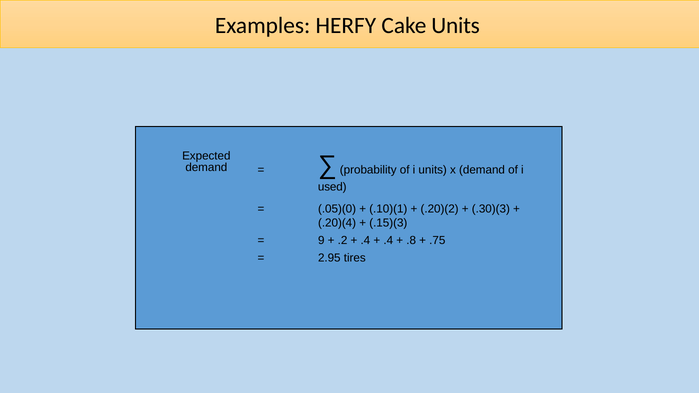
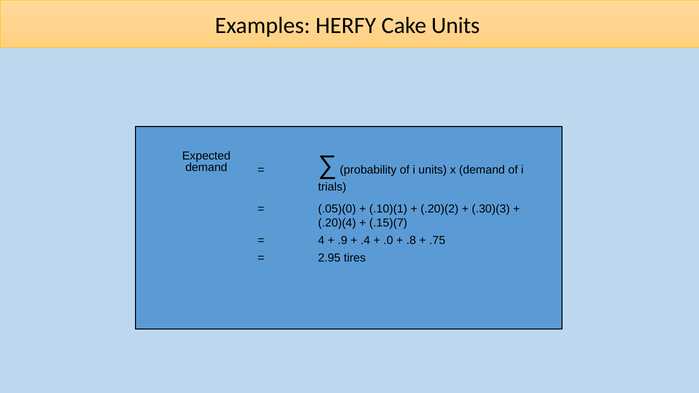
used: used -> trials
.15)(3: .15)(3 -> .15)(7
9: 9 -> 4
.2: .2 -> .9
.4 at (388, 240): .4 -> .0
